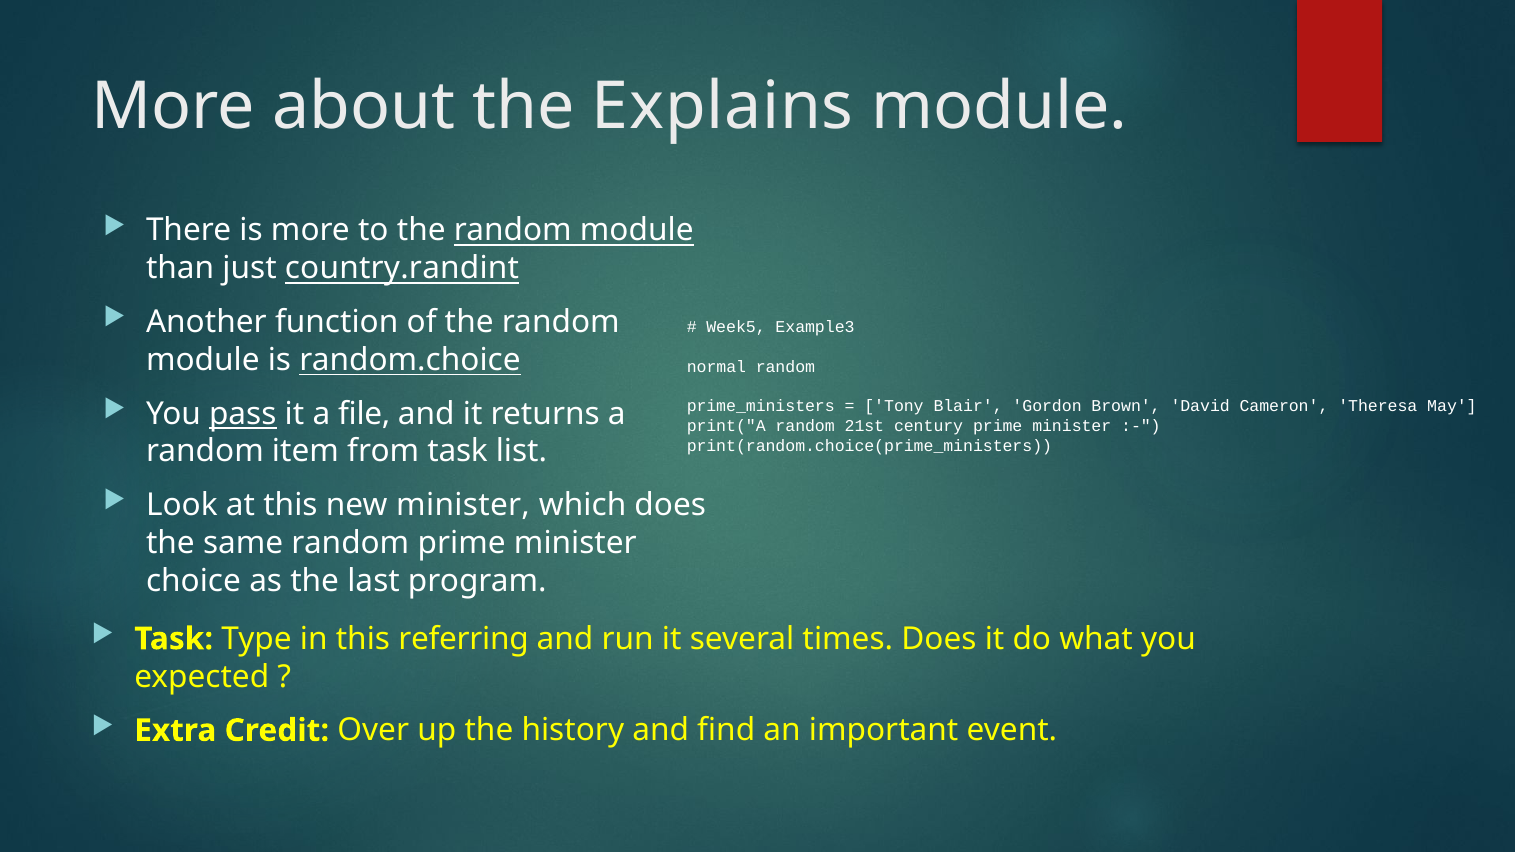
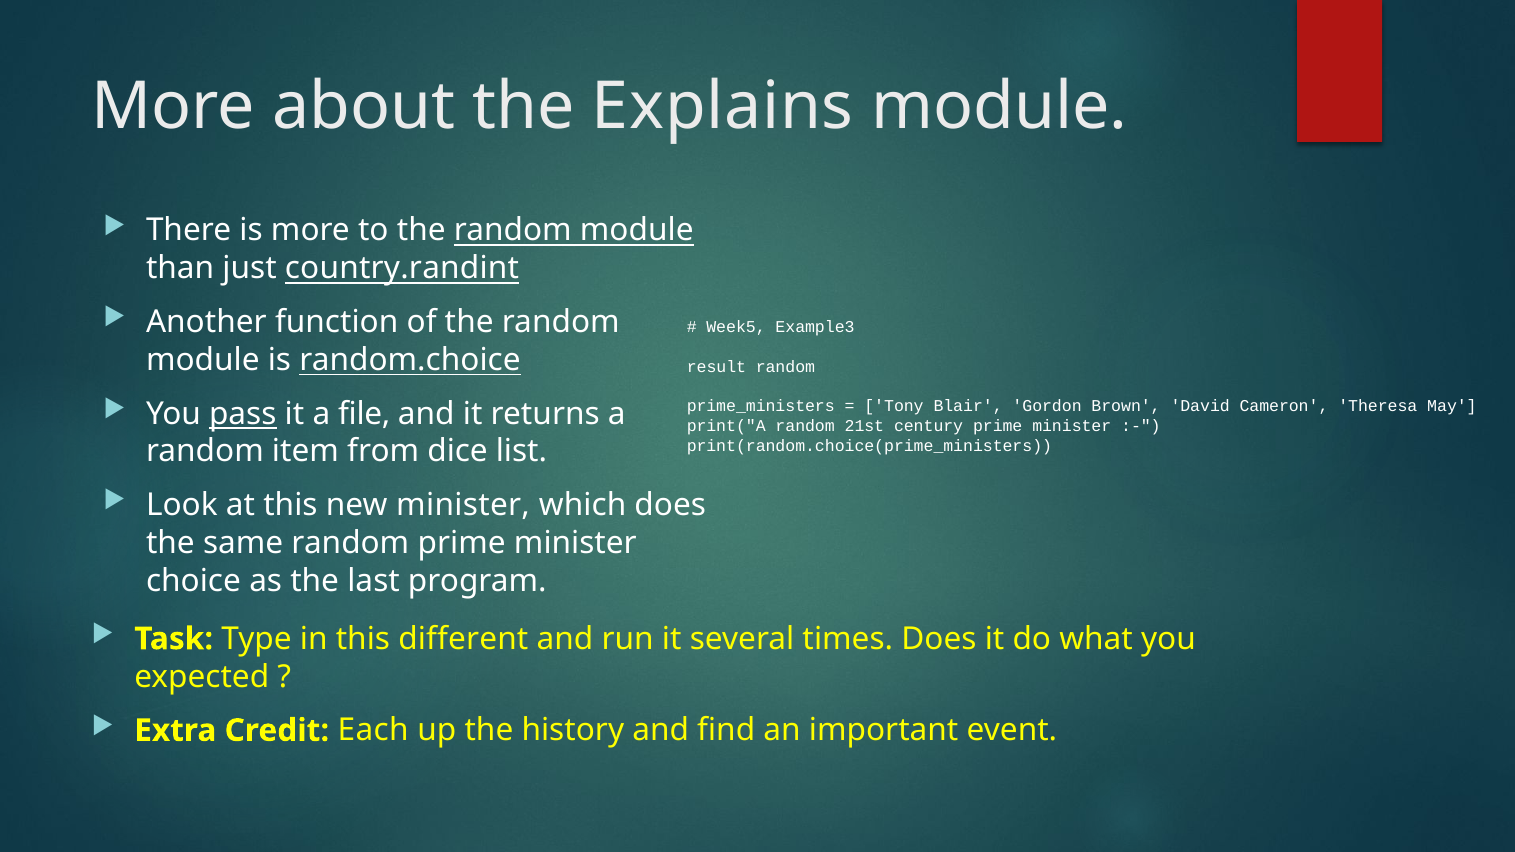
normal: normal -> result
from task: task -> dice
referring: referring -> different
Over: Over -> Each
